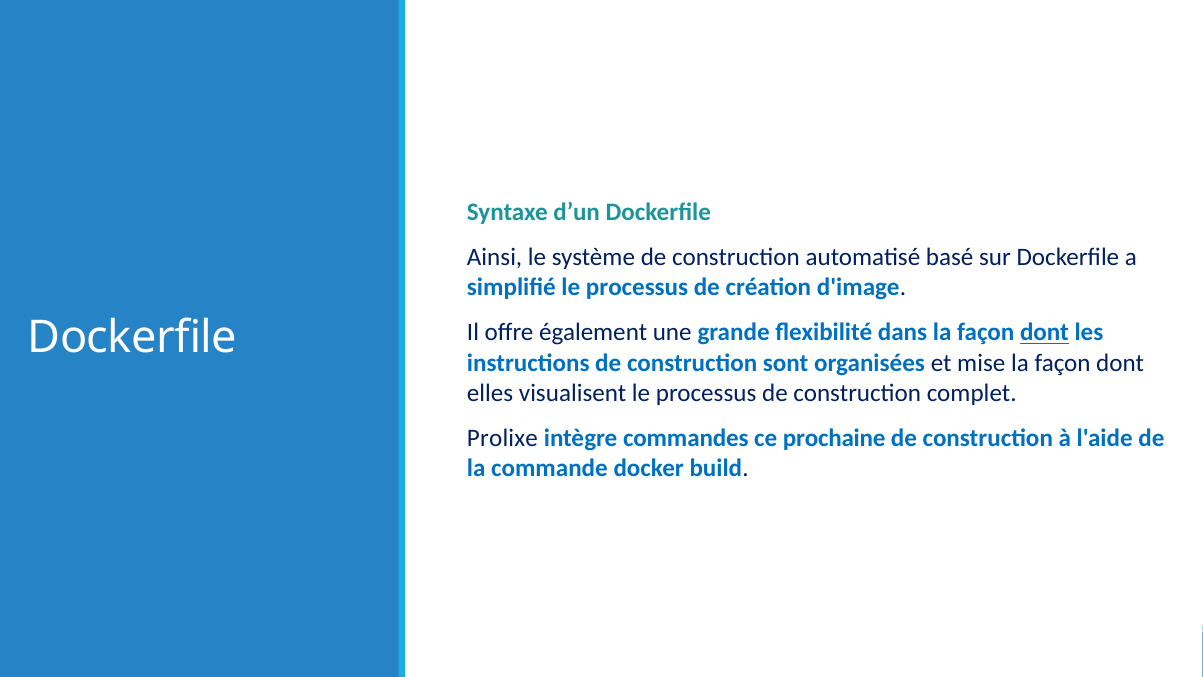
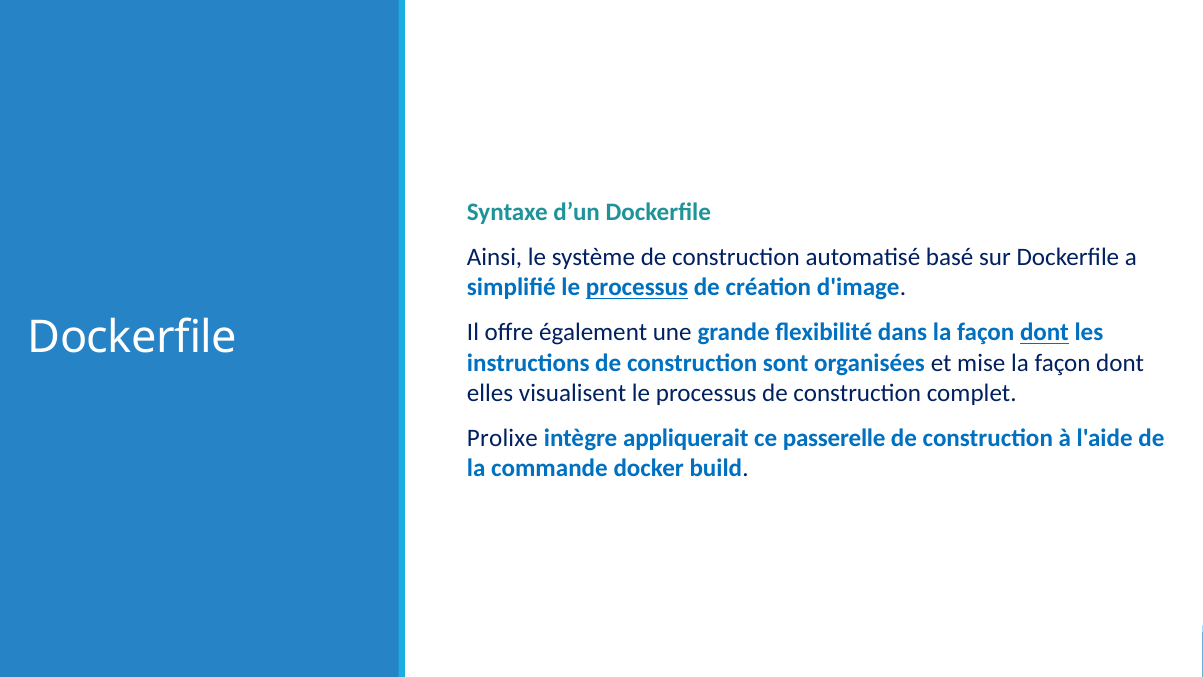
processus at (637, 287) underline: none -> present
commandes: commandes -> appliquerait
prochaine: prochaine -> passerelle
